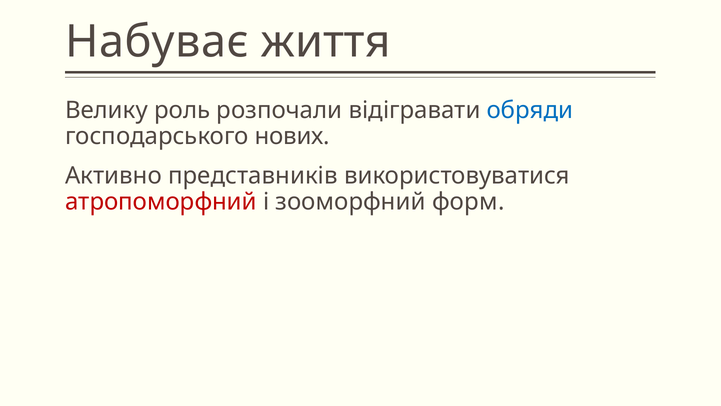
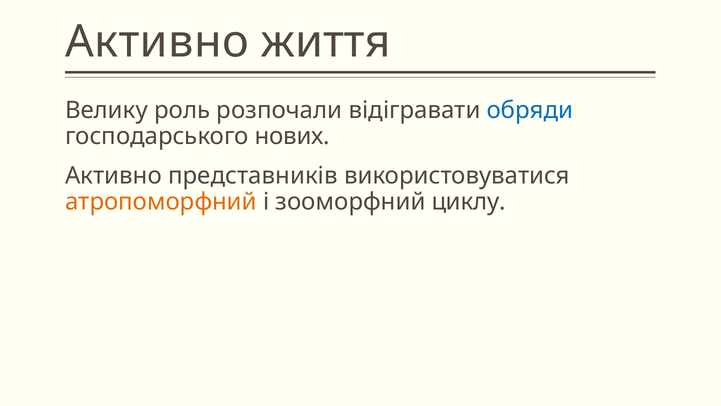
Набуває at (157, 42): Набуває -> Активно
атропоморфний colour: red -> orange
форм: форм -> циклу
